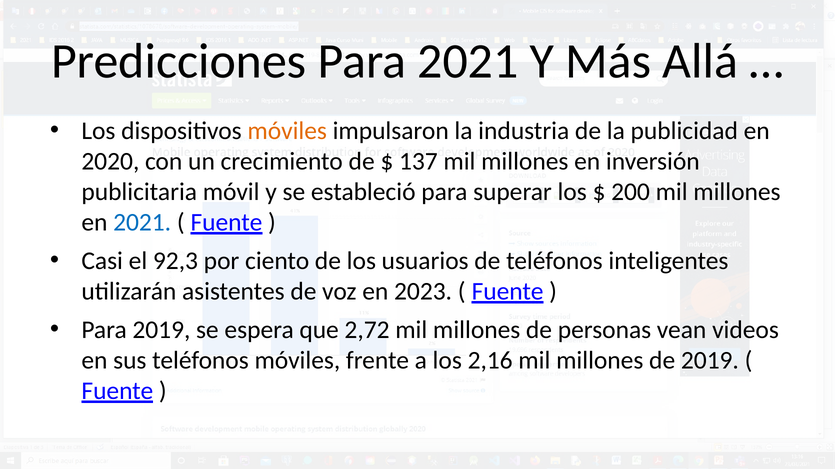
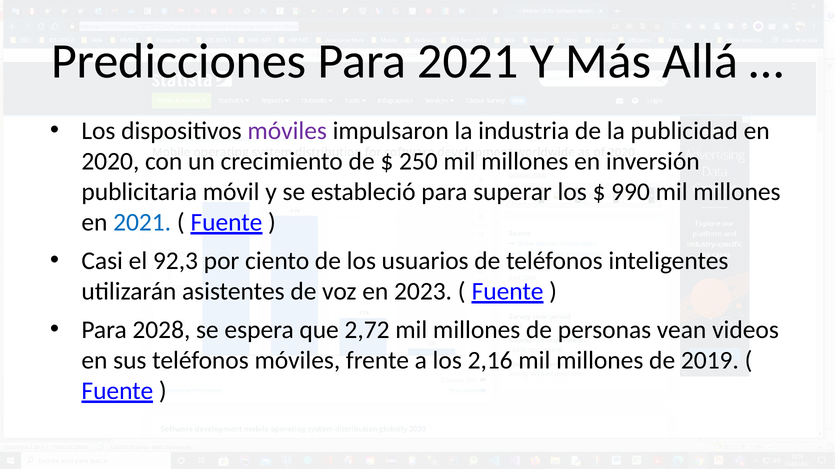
móviles at (287, 131) colour: orange -> purple
137: 137 -> 250
200: 200 -> 990
Para 2019: 2019 -> 2028
